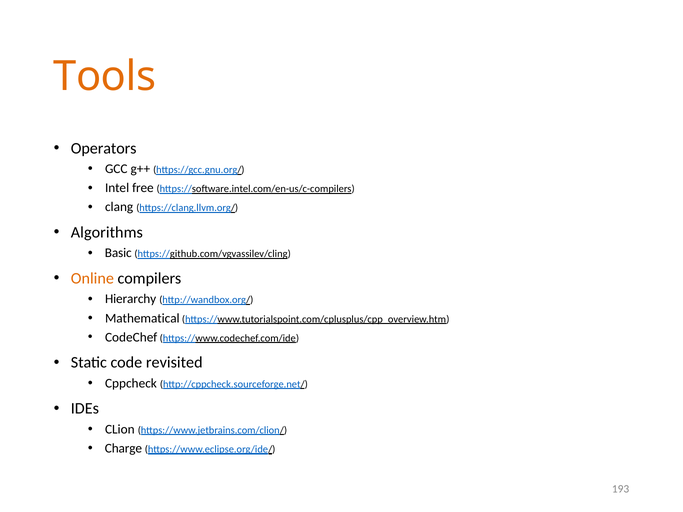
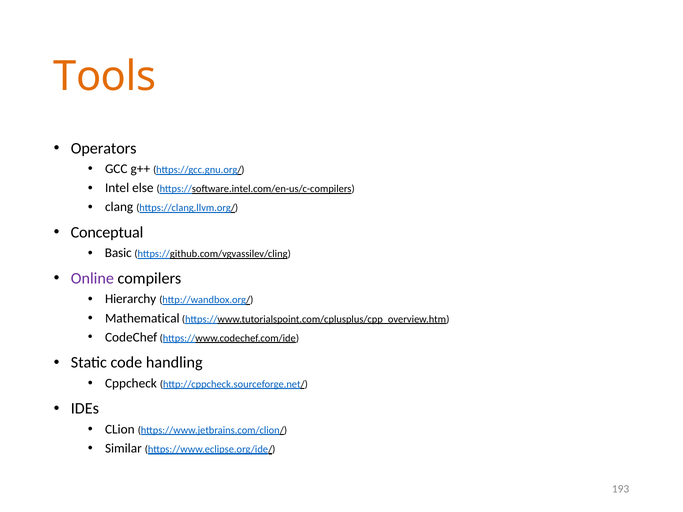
free: free -> else
Algorithms: Algorithms -> Conceptual
Online colour: orange -> purple
revisited: revisited -> handling
Charge: Charge -> Similar
